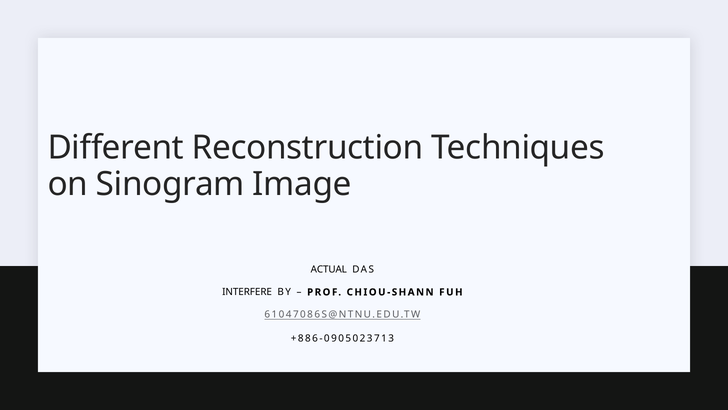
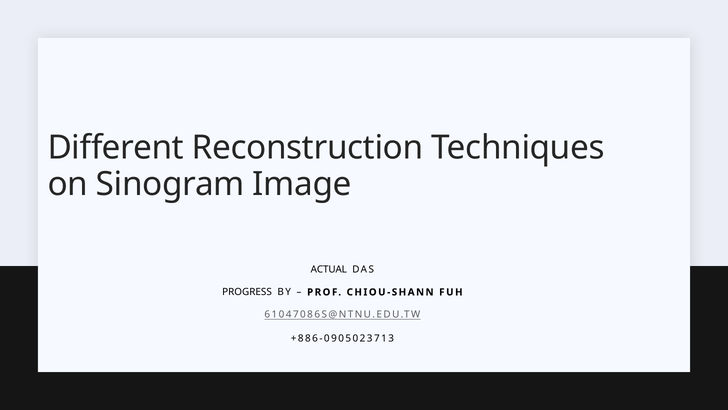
INTERFERE: INTERFERE -> PROGRESS
